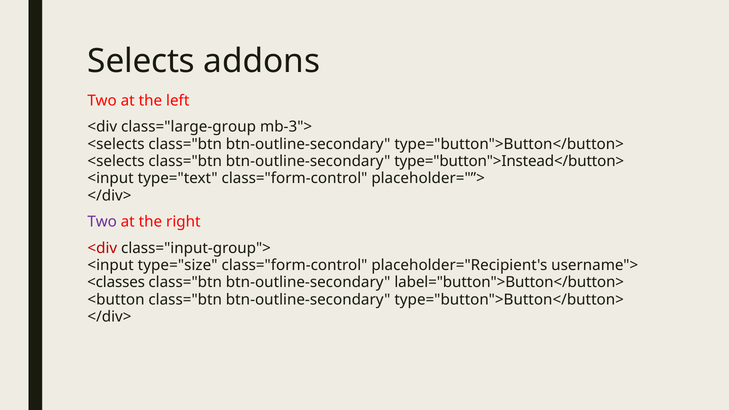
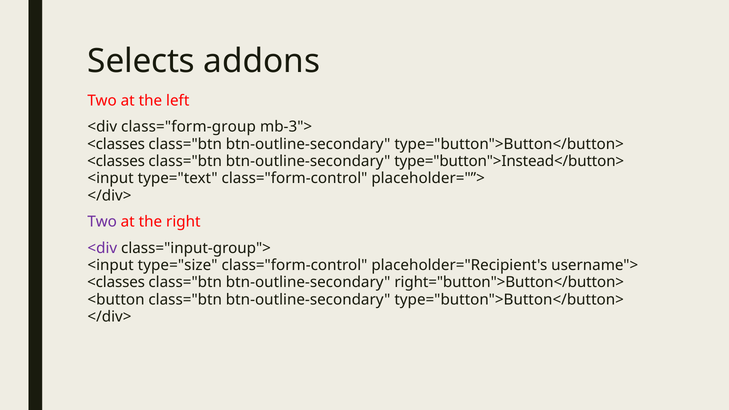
class="large-group: class="large-group -> class="form-group
<selects at (116, 144): <selects -> <classes
<selects at (116, 161): <selects -> <classes
<div at (102, 248) colour: red -> purple
label="button">Button</button>: label="button">Button</button> -> right="button">Button</button>
